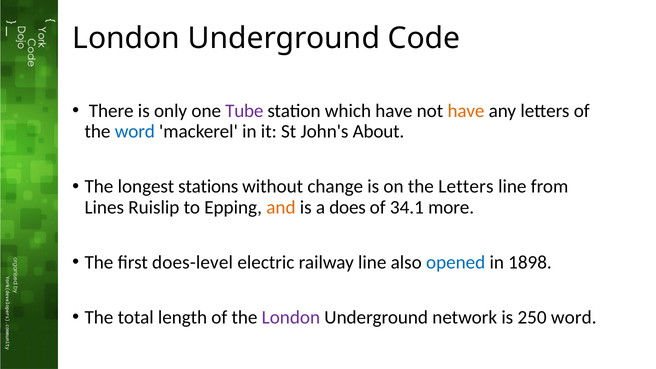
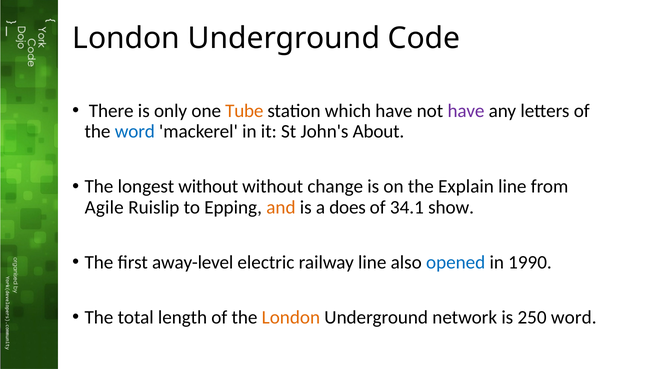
Tube colour: purple -> orange
have at (466, 111) colour: orange -> purple
longest stations: stations -> without
the Letters: Letters -> Explain
Lines: Lines -> Agile
more: more -> show
does-level: does-level -> away-level
1898: 1898 -> 1990
London at (291, 317) colour: purple -> orange
